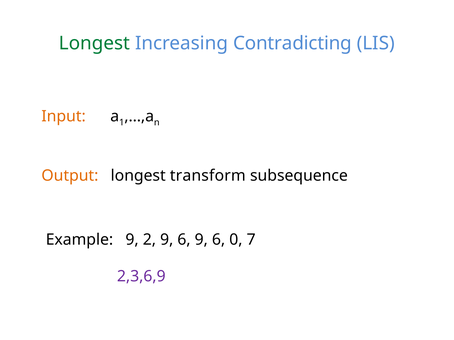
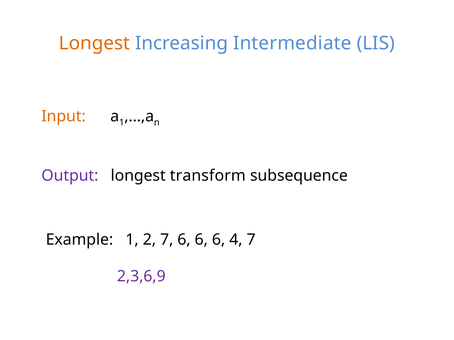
Longest at (95, 43) colour: green -> orange
Contradicting: Contradicting -> Intermediate
Output colour: orange -> purple
Example 9: 9 -> 1
2 9: 9 -> 7
9 at (201, 240): 9 -> 6
0: 0 -> 4
